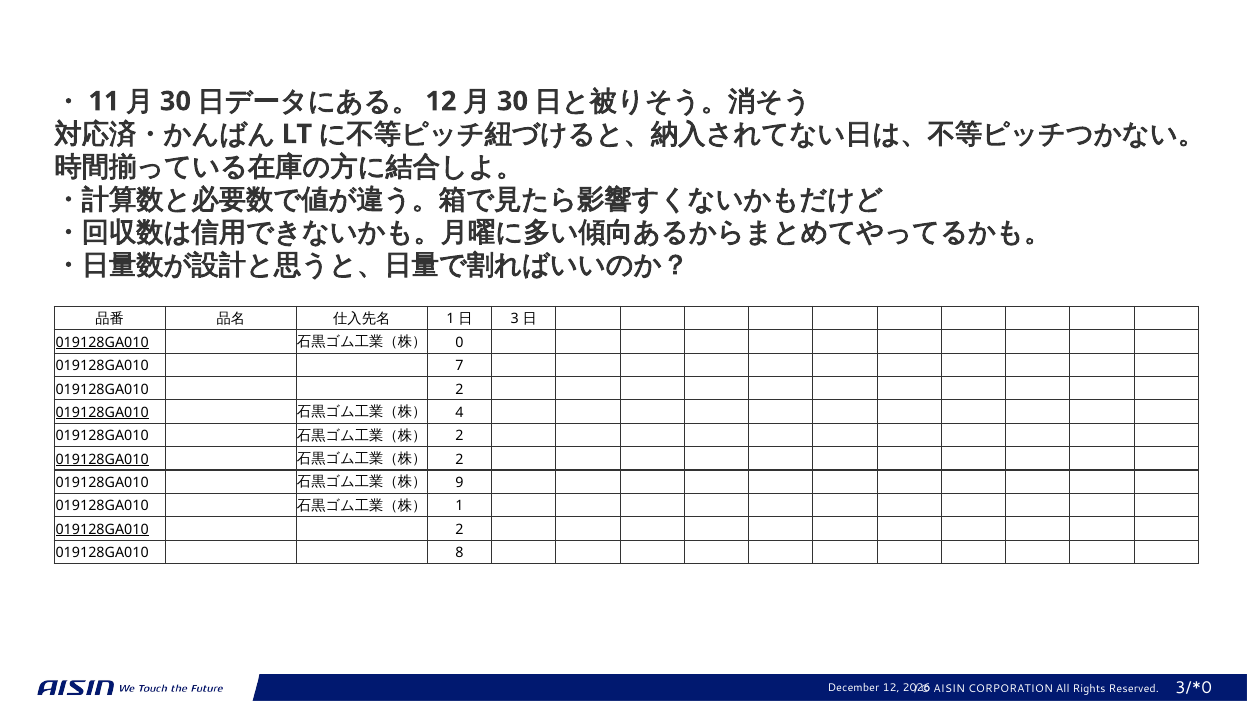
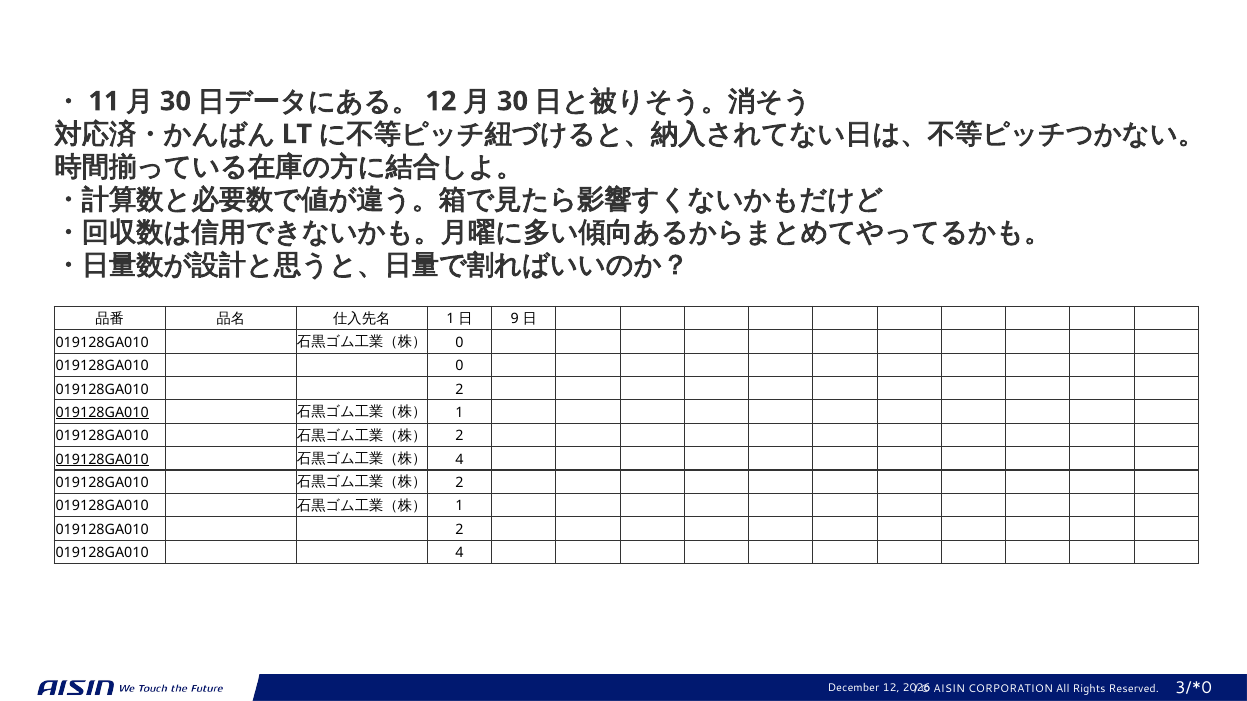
3: 3 -> 9
019128GA010 at (102, 343) underline: present -> none
019128GA010 7: 7 -> 0
4 at (460, 413): 4 -> 1
2 at (460, 460): 2 -> 4
9 at (460, 483): 9 -> 2
019128GA010 at (102, 530) underline: present -> none
019128GA010 8: 8 -> 4
